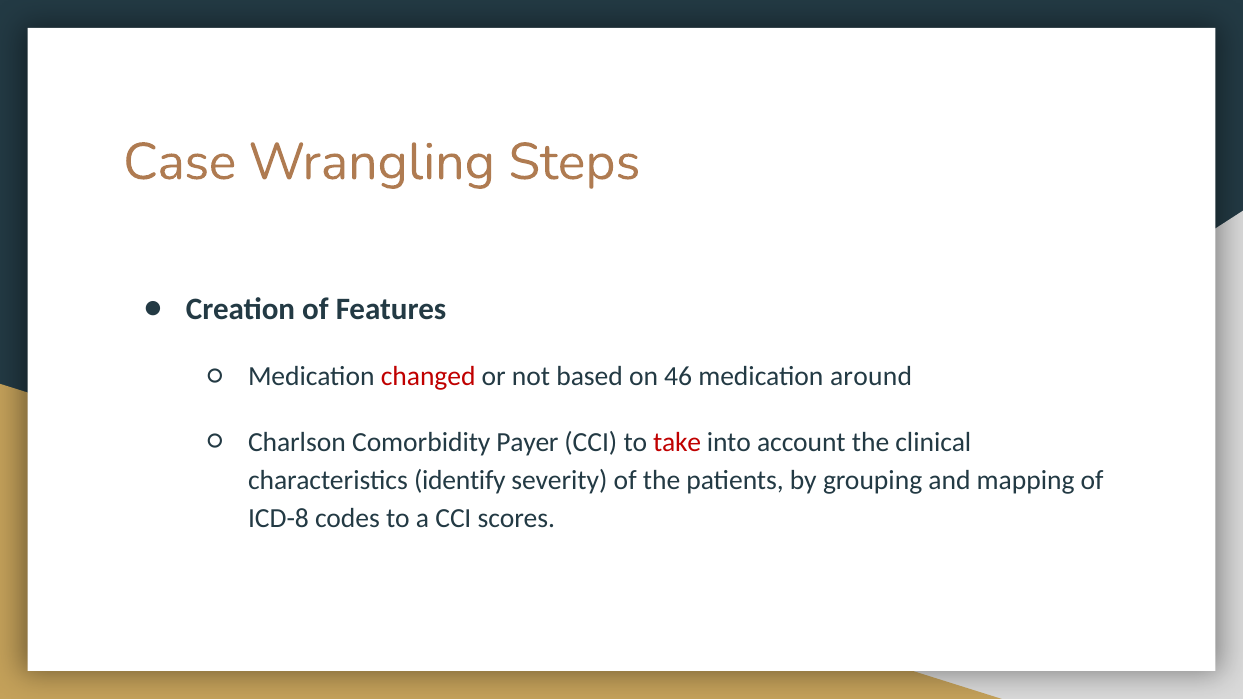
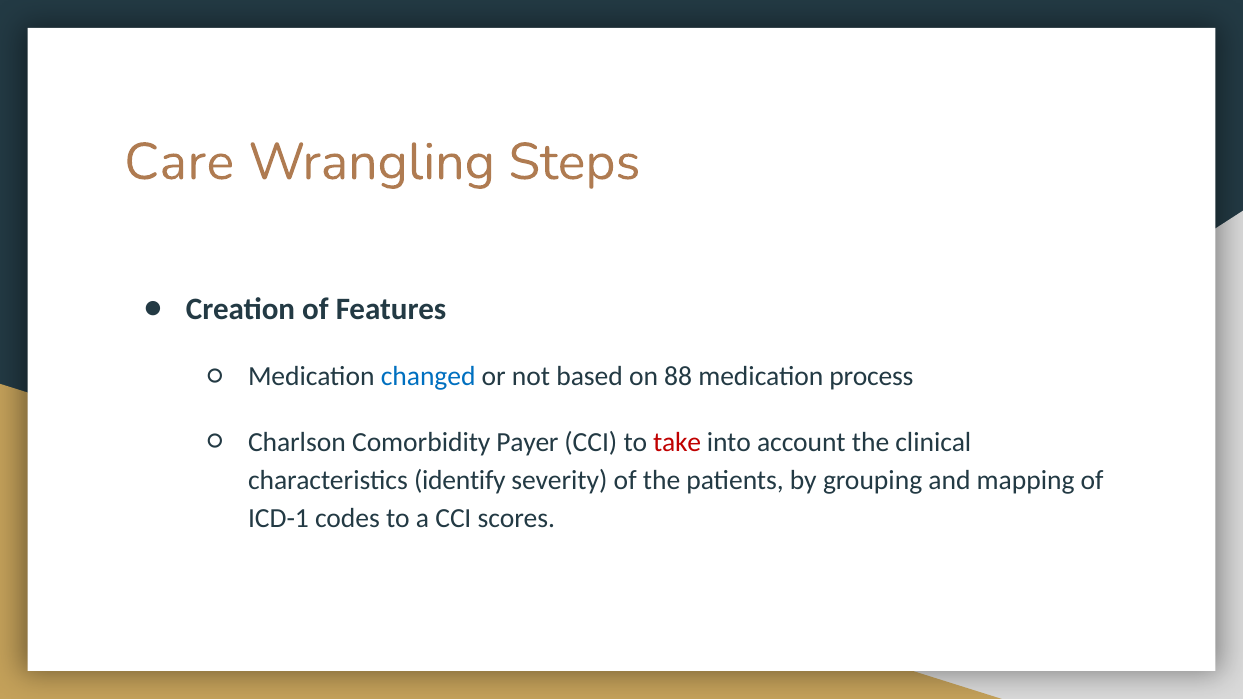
Case: Case -> Care
changed colour: red -> blue
46: 46 -> 88
around: around -> process
ICD-8: ICD-8 -> ICD-1
